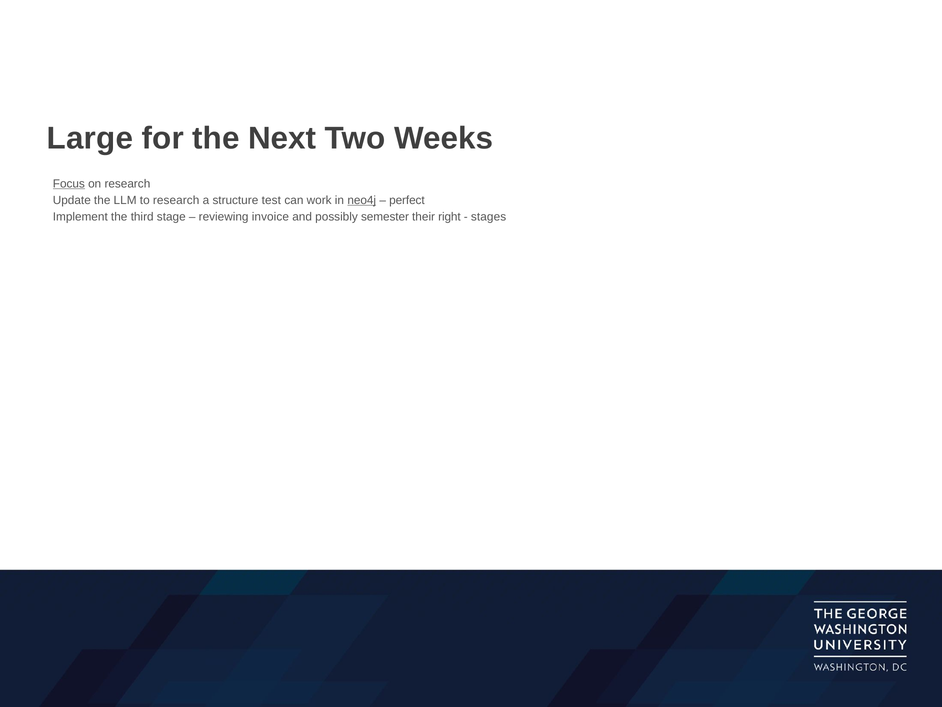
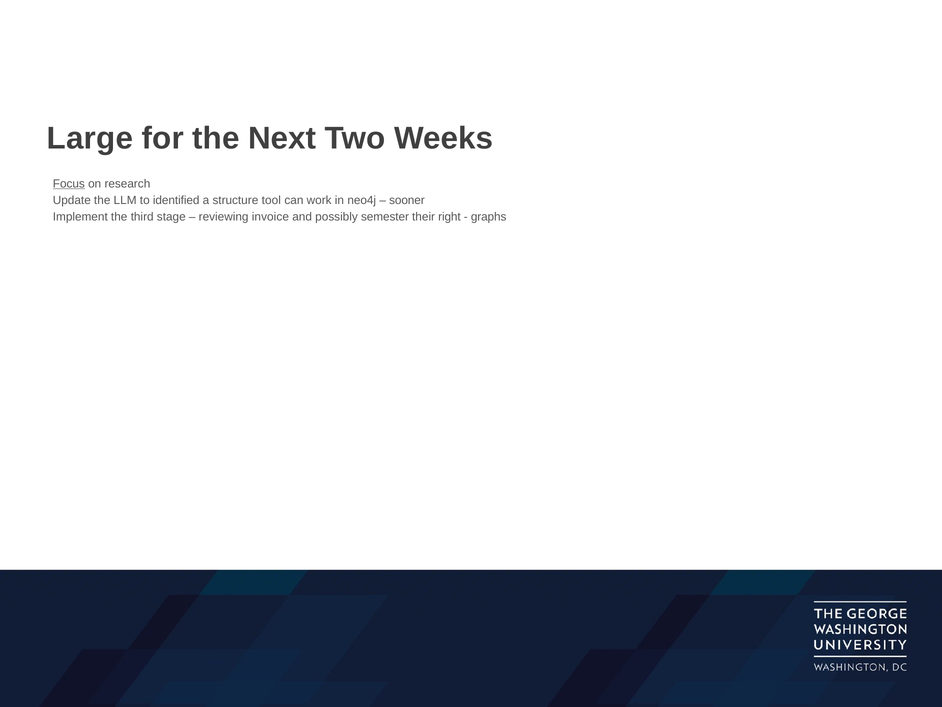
to research: research -> identified
test: test -> tool
neo4j underline: present -> none
perfect: perfect -> sooner
stages: stages -> graphs
